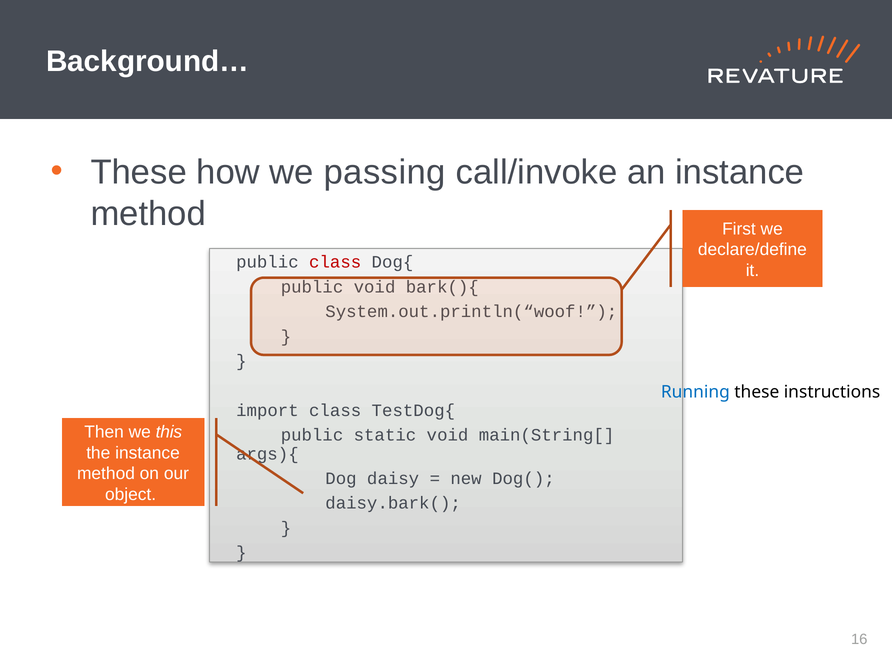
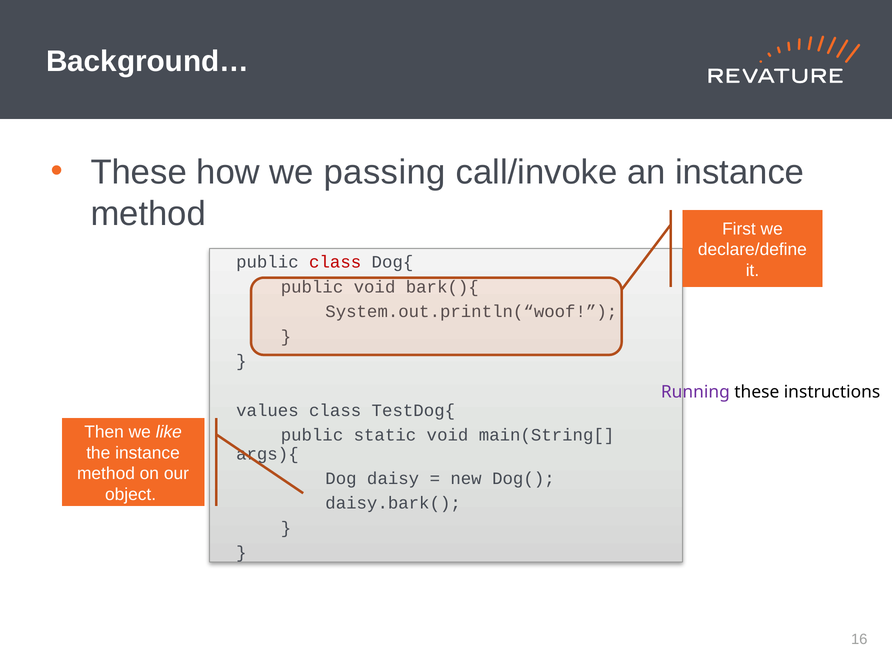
Running colour: blue -> purple
import: import -> values
this: this -> like
